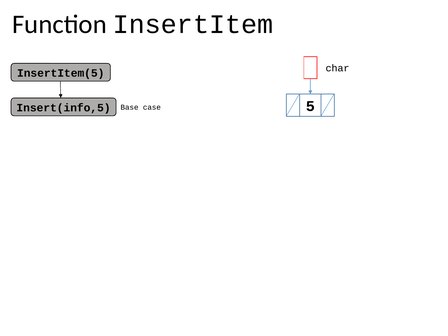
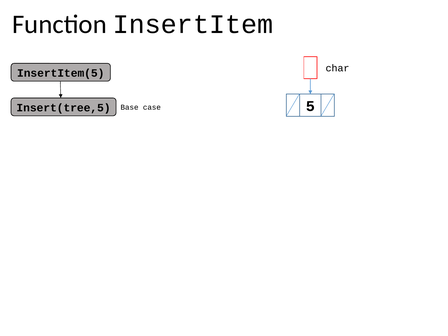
Insert(info,5: Insert(info,5 -> Insert(tree,5
